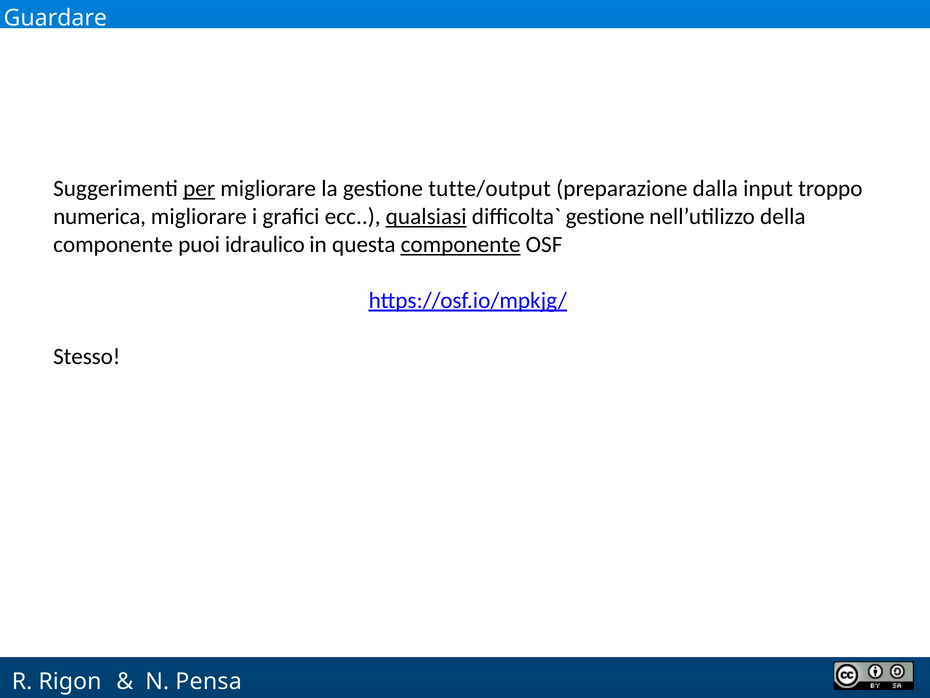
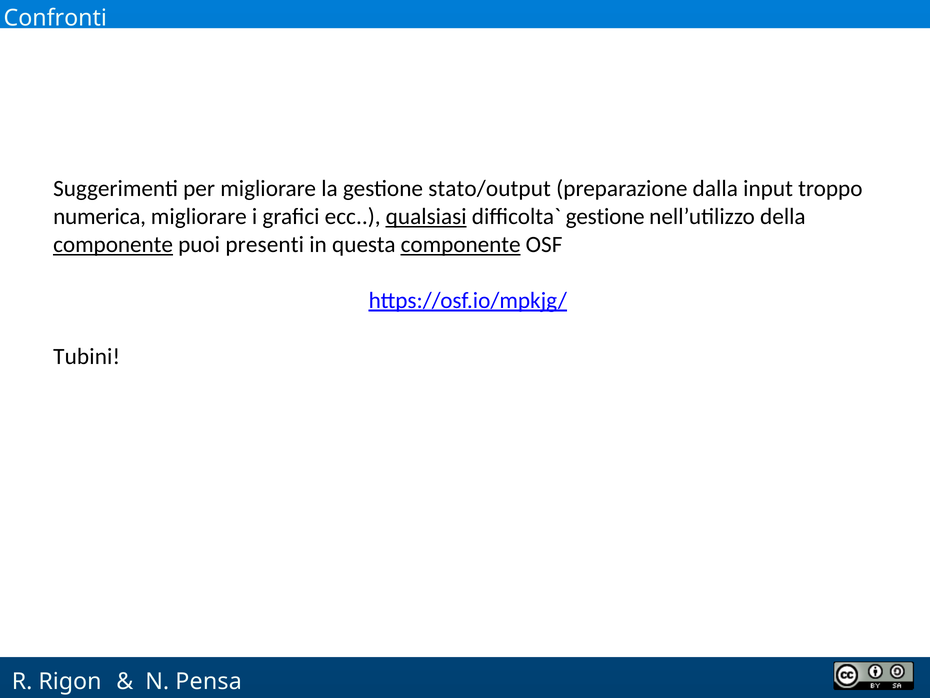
Guardare: Guardare -> Confronti
per underline: present -> none
tutte/output: tutte/output -> stato/output
componente at (113, 244) underline: none -> present
idraulico: idraulico -> presenti
Stesso: Stesso -> Tubini
